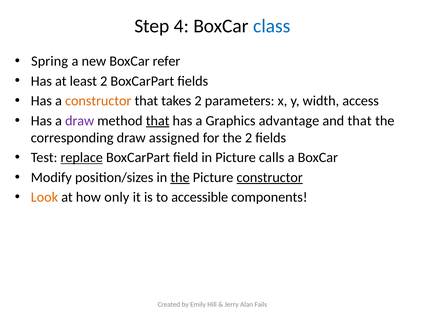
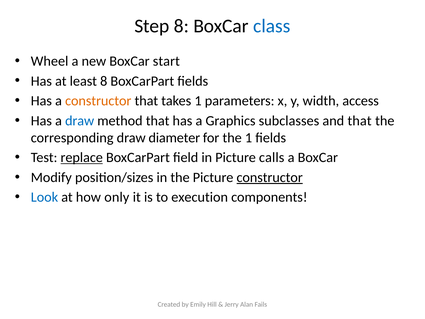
Step 4: 4 -> 8
Spring: Spring -> Wheel
refer: refer -> start
least 2: 2 -> 8
takes 2: 2 -> 1
draw at (80, 121) colour: purple -> blue
that at (158, 121) underline: present -> none
advantage: advantage -> subclasses
assigned: assigned -> diameter
the 2: 2 -> 1
the at (180, 177) underline: present -> none
Look colour: orange -> blue
accessible: accessible -> execution
